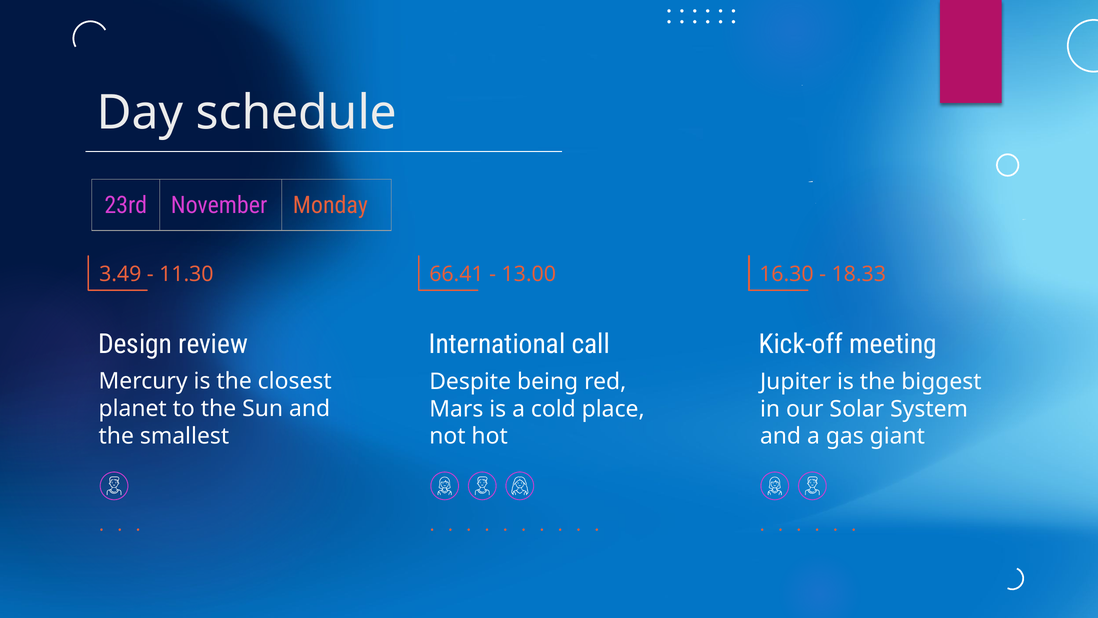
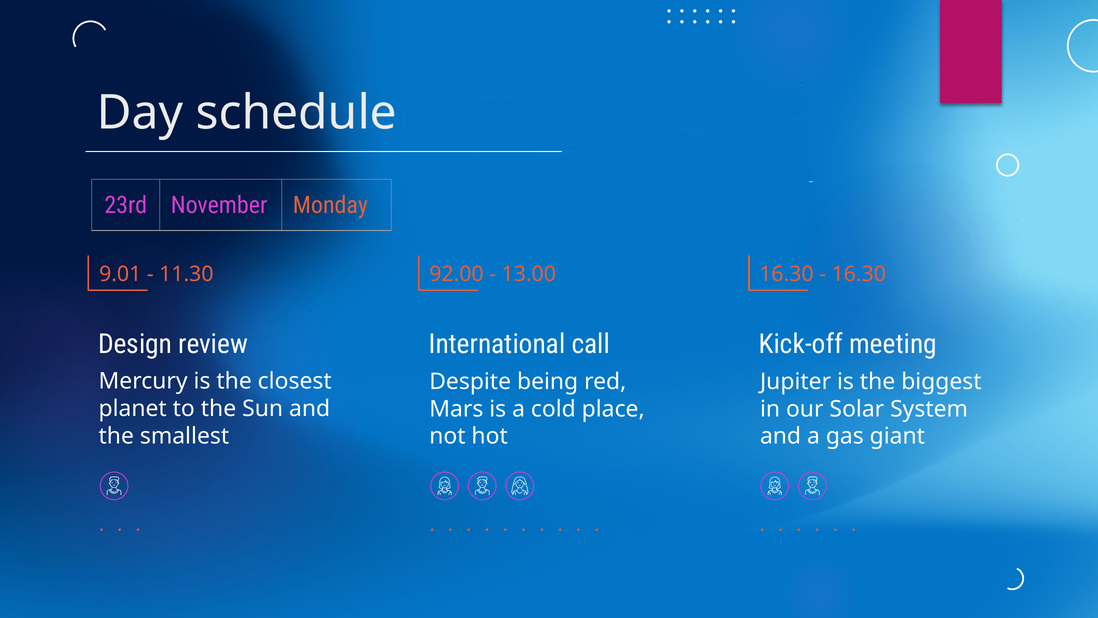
3.49: 3.49 -> 9.01
66.41: 66.41 -> 92.00
18.33 at (859, 274): 18.33 -> 16.30
